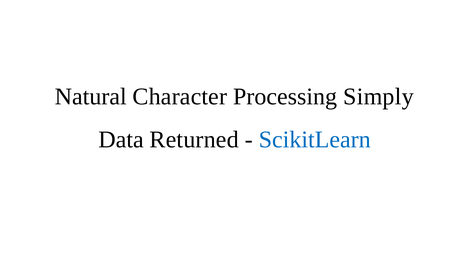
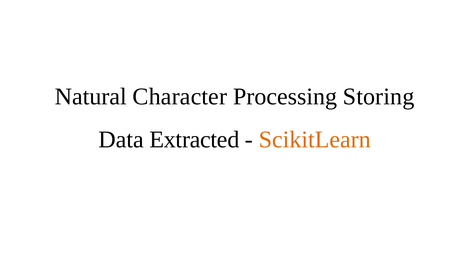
Simply: Simply -> Storing
Returned: Returned -> Extracted
ScikitLearn colour: blue -> orange
